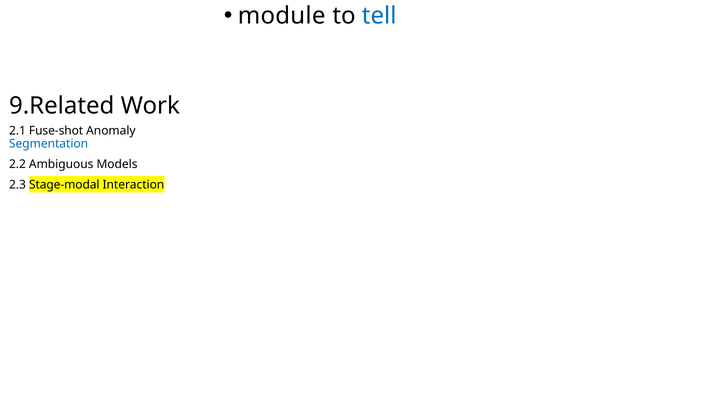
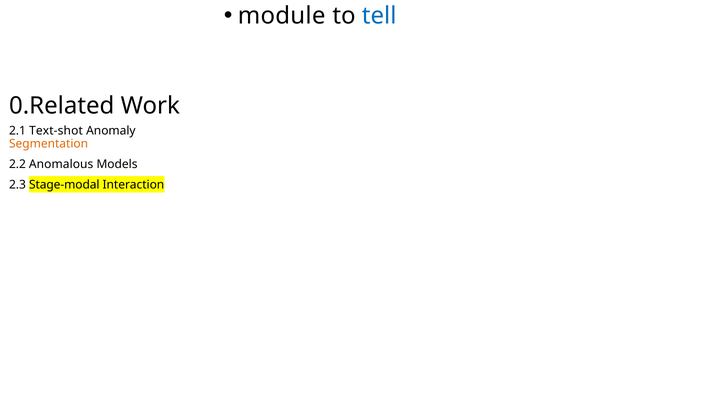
9.Related: 9.Related -> 0.Related
Fuse-shot: Fuse-shot -> Text-shot
Segmentation colour: blue -> orange
Ambiguous: Ambiguous -> Anomalous
